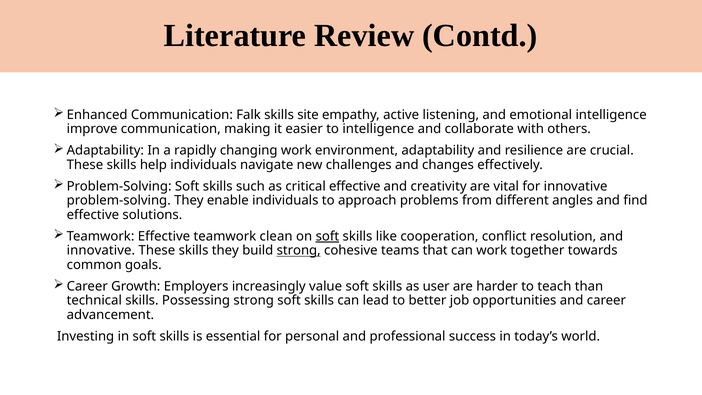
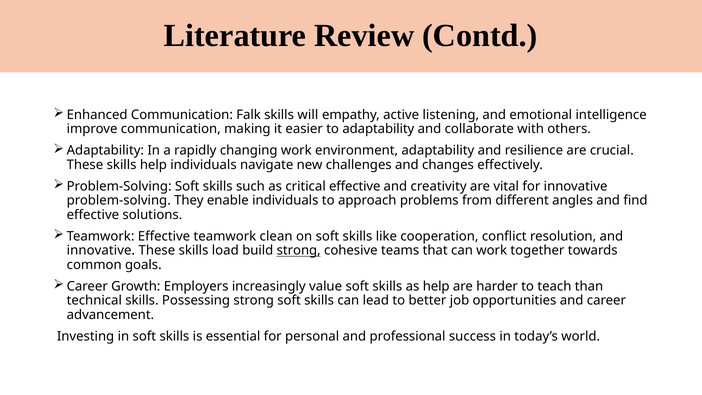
site: site -> will
to intelligence: intelligence -> adaptability
soft at (327, 236) underline: present -> none
skills they: they -> load
as user: user -> help
